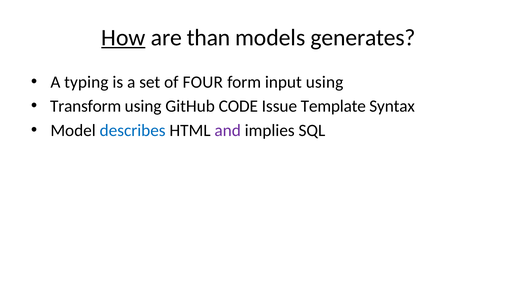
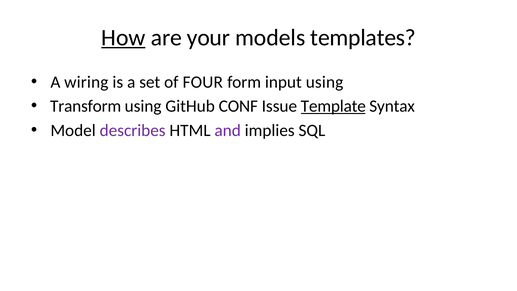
than: than -> your
generates: generates -> templates
typing: typing -> wiring
CODE: CODE -> CONF
Template underline: none -> present
describes colour: blue -> purple
